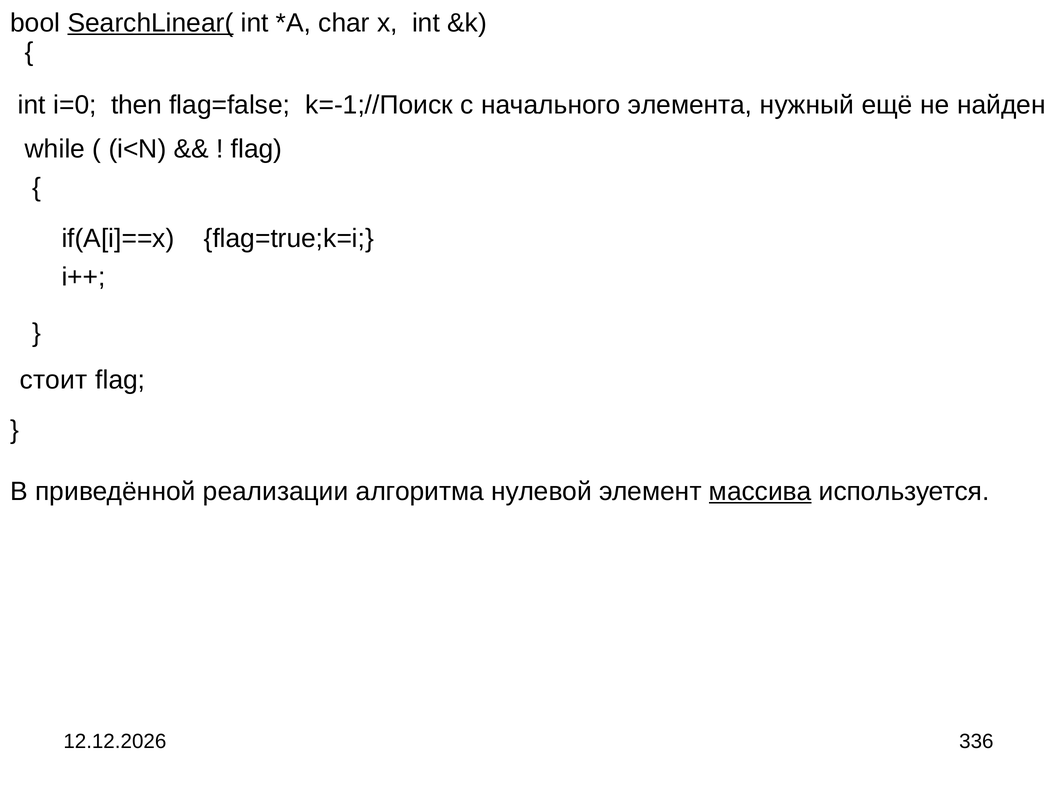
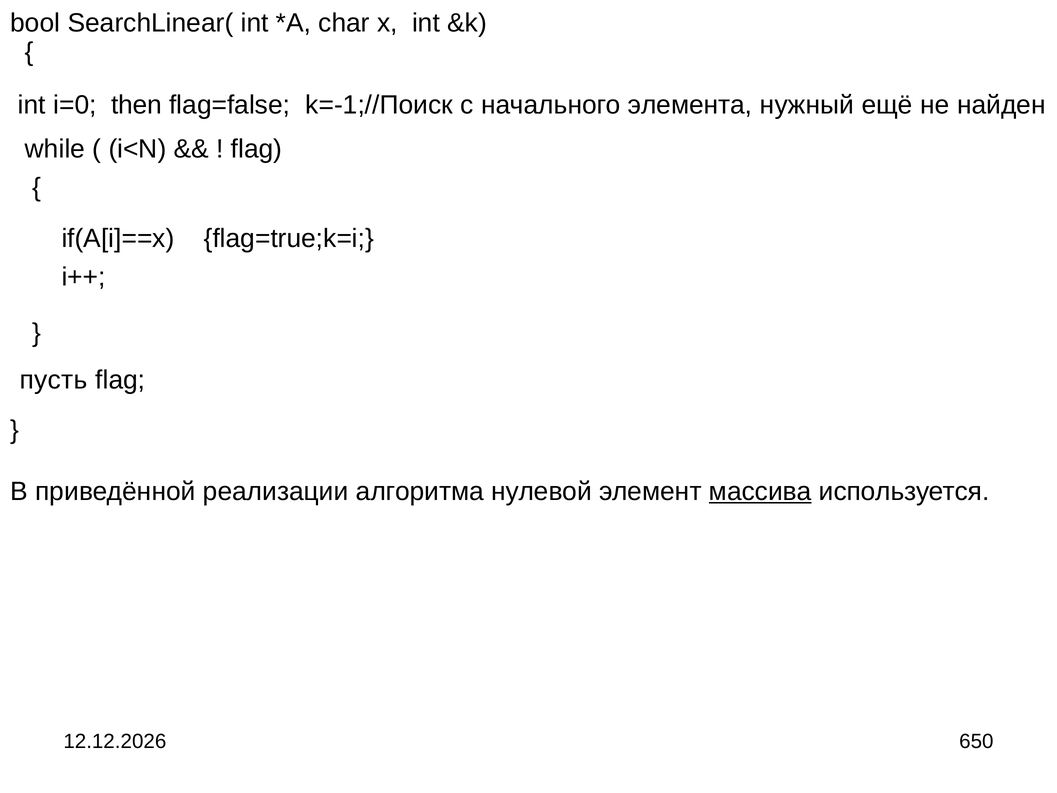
SearchLinear( underline: present -> none
стоит: стоит -> пусть
336: 336 -> 650
